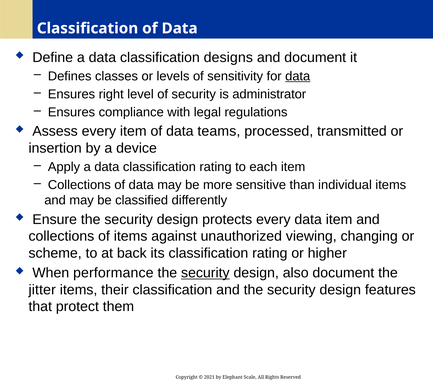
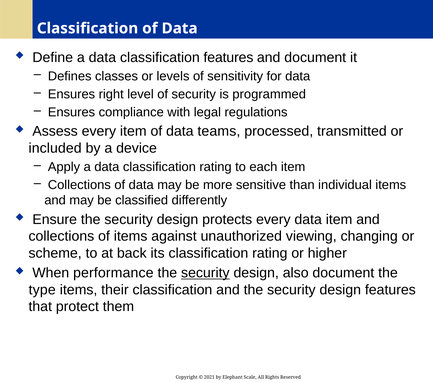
classification designs: designs -> features
data at (298, 76) underline: present -> none
administrator: administrator -> programmed
insertion: insertion -> included
jitter: jitter -> type
